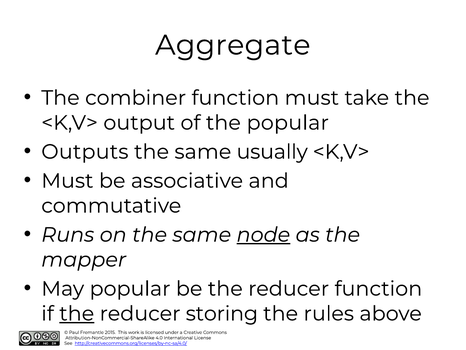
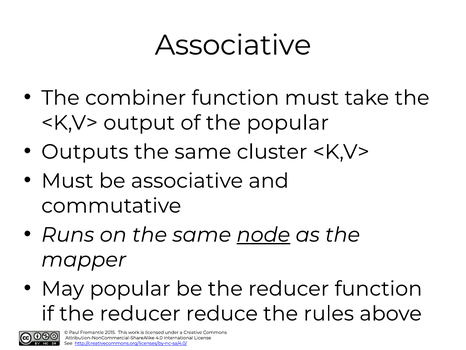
Aggregate at (233, 45): Aggregate -> Associative
usually: usually -> cluster
the at (77, 313) underline: present -> none
storing: storing -> reduce
